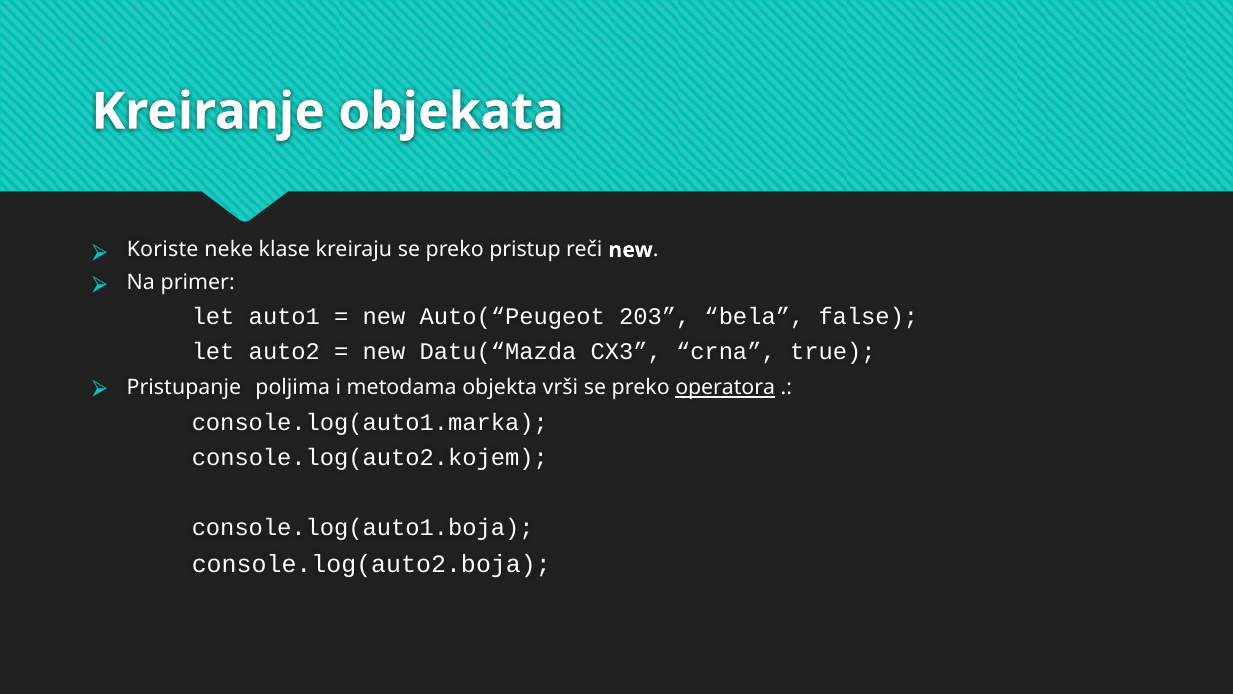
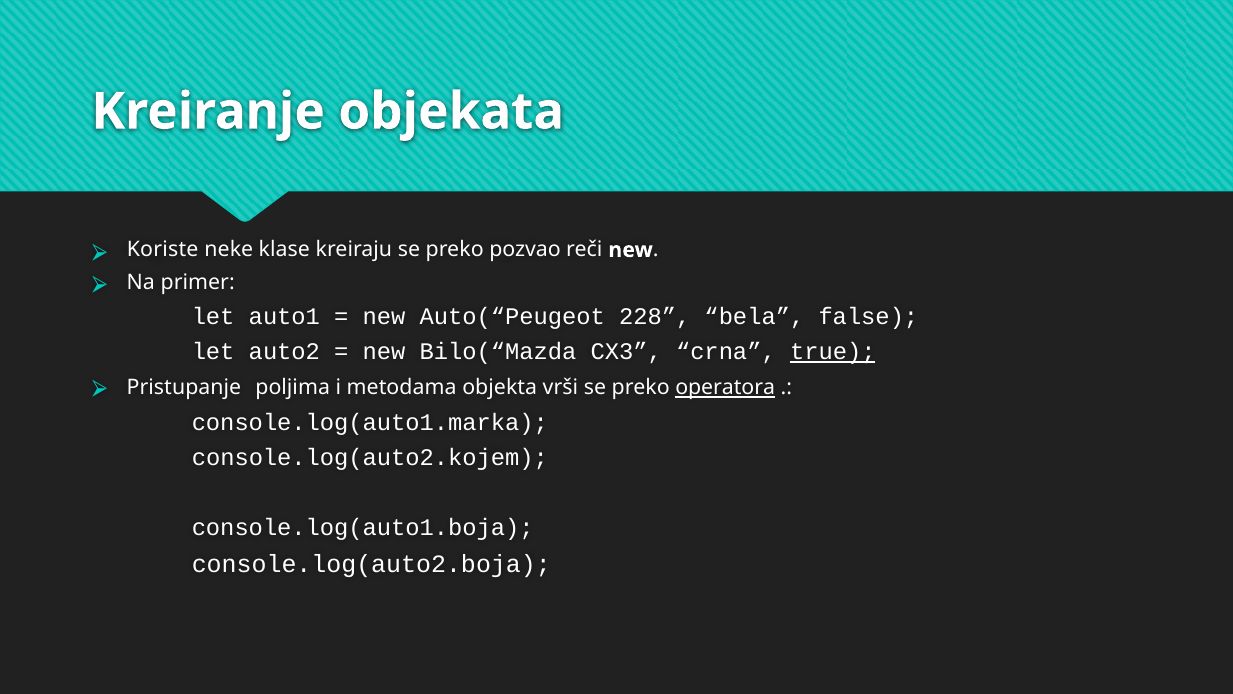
pristup: pristup -> pozvao
203: 203 -> 228
Datu(“Mazda: Datu(“Mazda -> Bilo(“Mazda
true underline: none -> present
